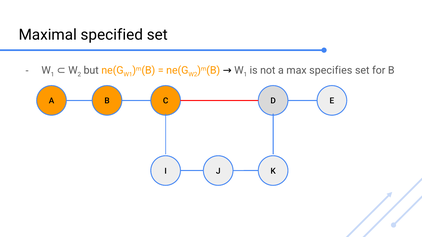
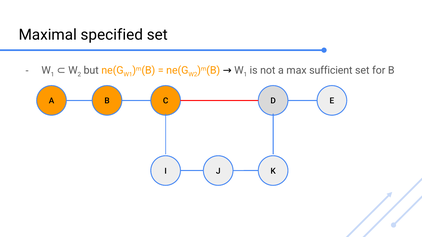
specifies: specifies -> sufficient
